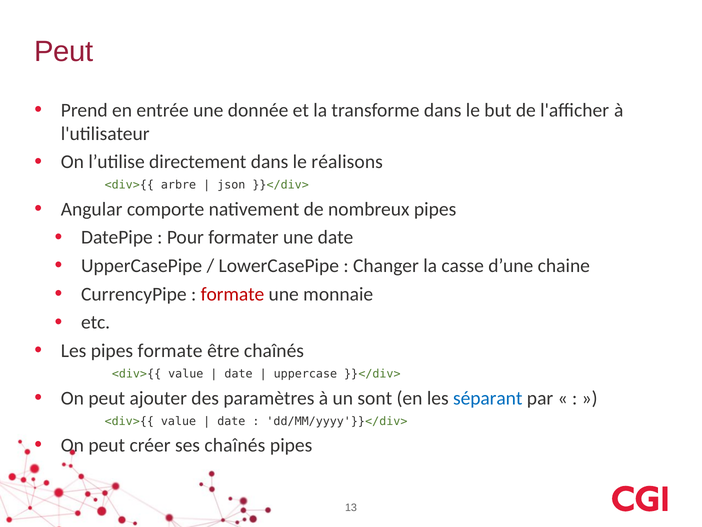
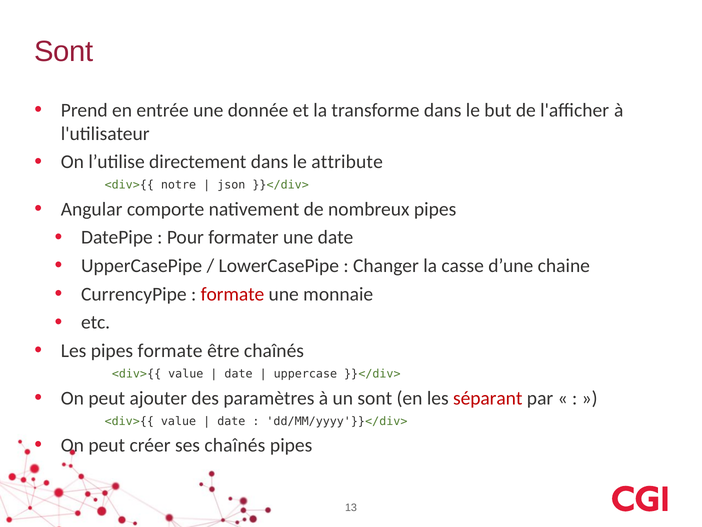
Peut at (64, 52): Peut -> Sont
réalisons: réalisons -> attribute
arbre: arbre -> notre
séparant colour: blue -> red
